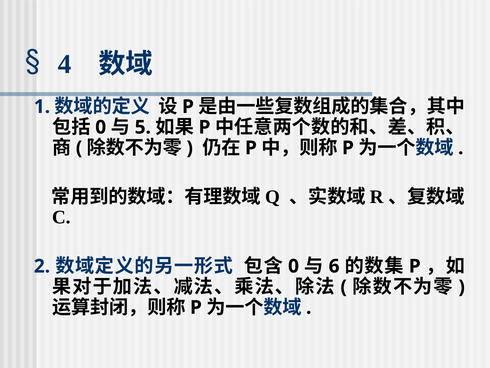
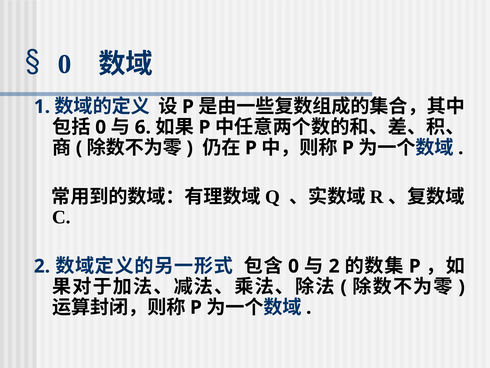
4 at (65, 64): 4 -> 0
5: 5 -> 6
6 at (334, 266): 6 -> 2
